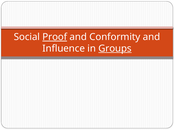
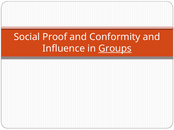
Proof underline: present -> none
